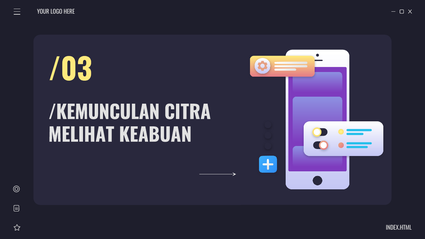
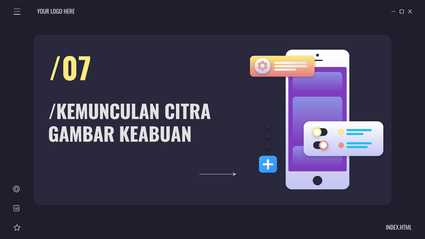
/03: /03 -> /07
MELIHAT: MELIHAT -> GAMBAR
